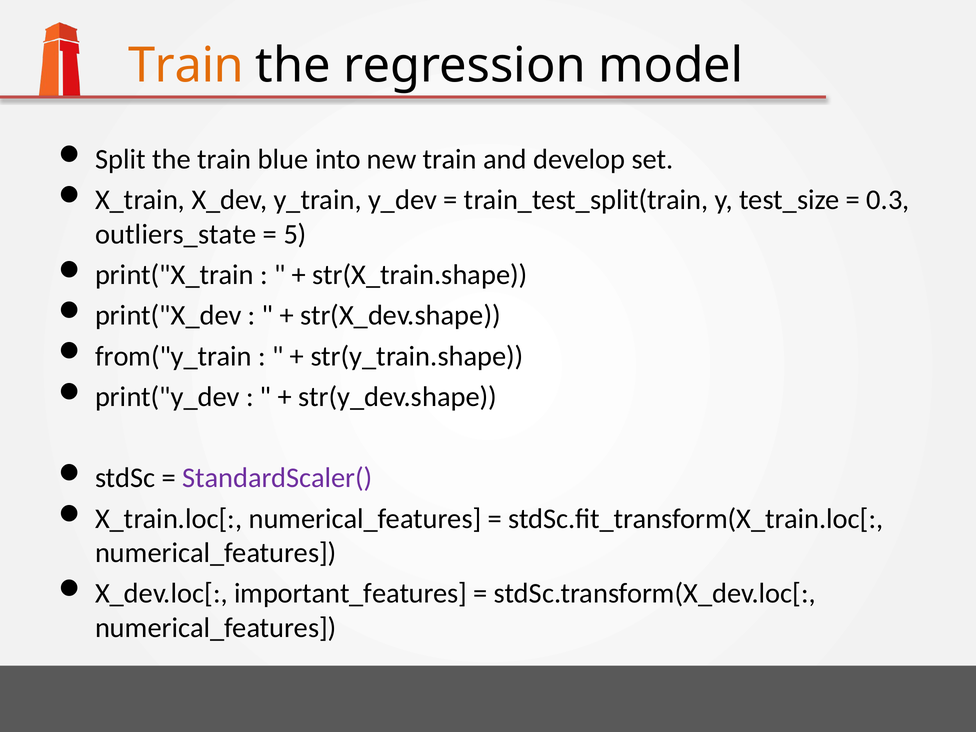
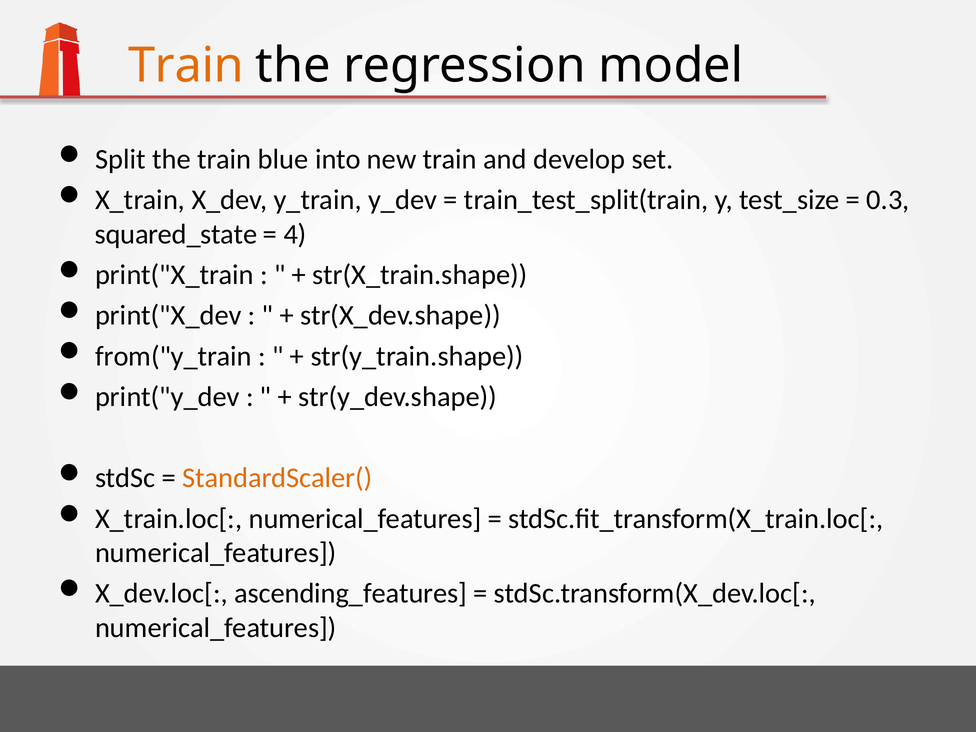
outliers_state: outliers_state -> squared_state
5: 5 -> 4
StandardScaler( colour: purple -> orange
important_features: important_features -> ascending_features
